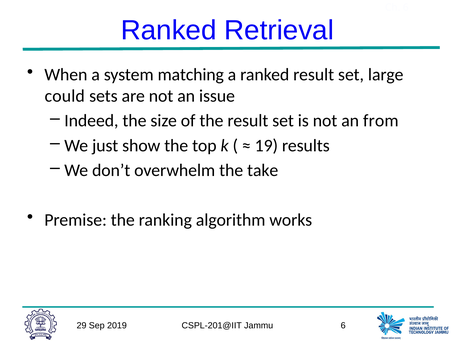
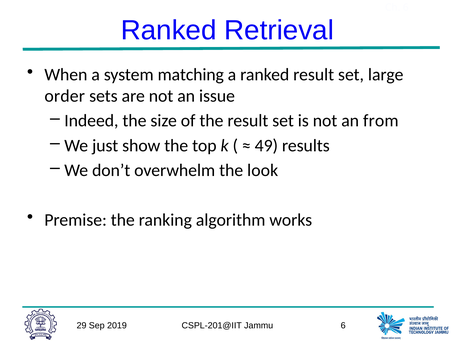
could: could -> order
19: 19 -> 49
take: take -> look
